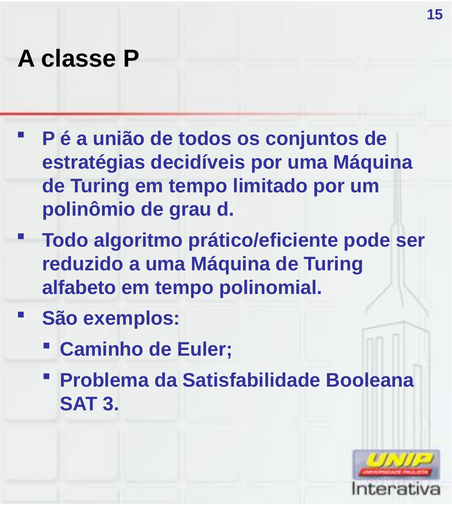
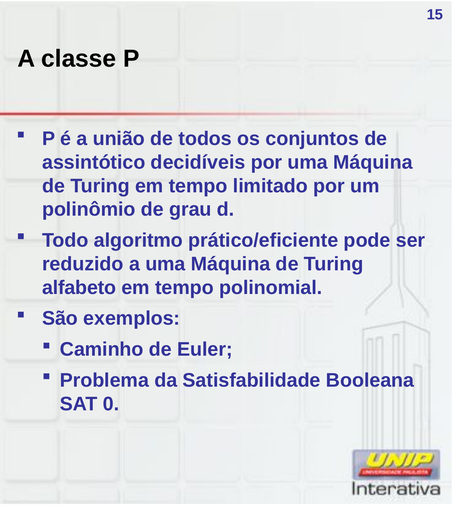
estratégias: estratégias -> assintótico
3: 3 -> 0
